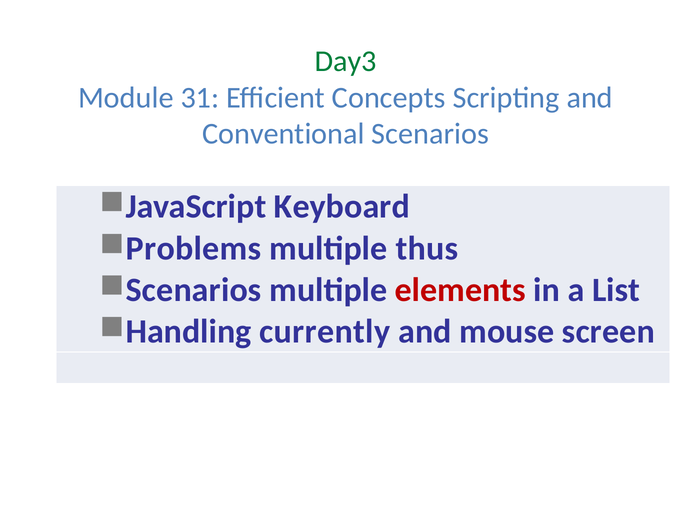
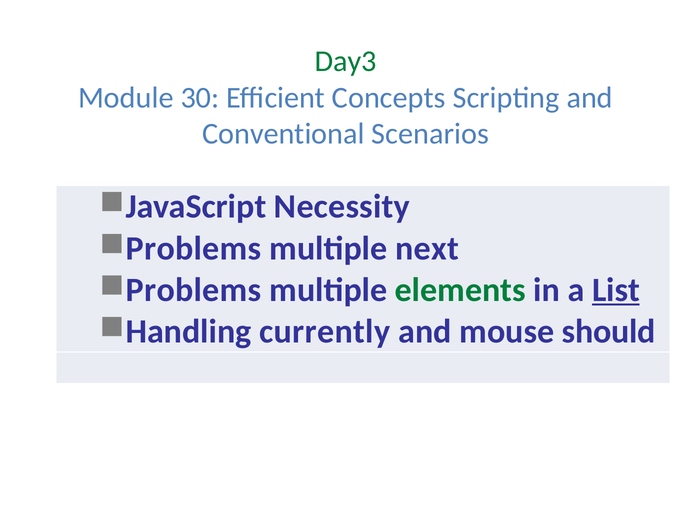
31: 31 -> 30
Keyboard: Keyboard -> Necessity
thus: thus -> next
Scenarios at (194, 290): Scenarios -> Problems
elements colour: red -> green
List underline: none -> present
screen: screen -> should
